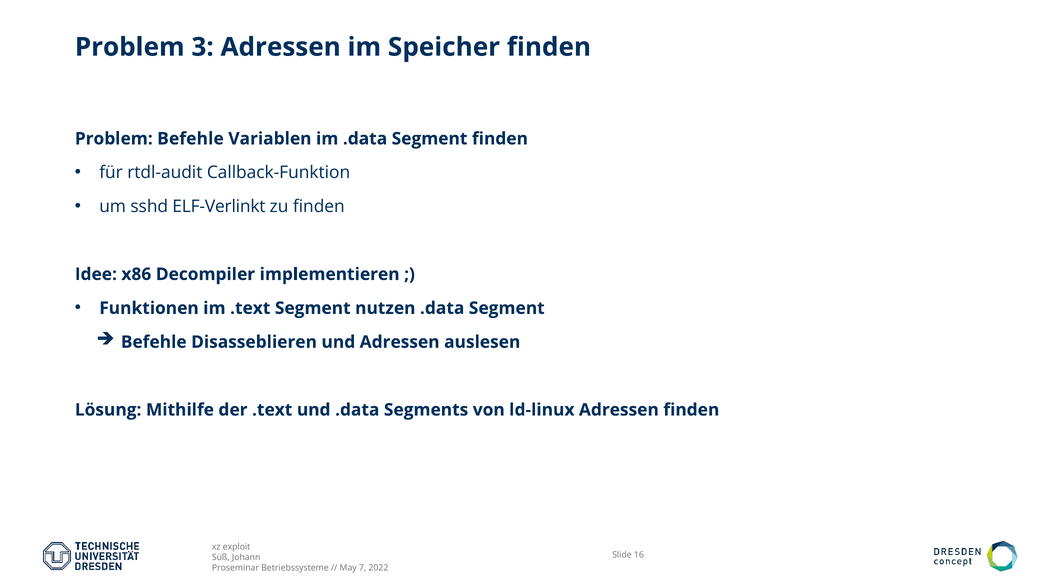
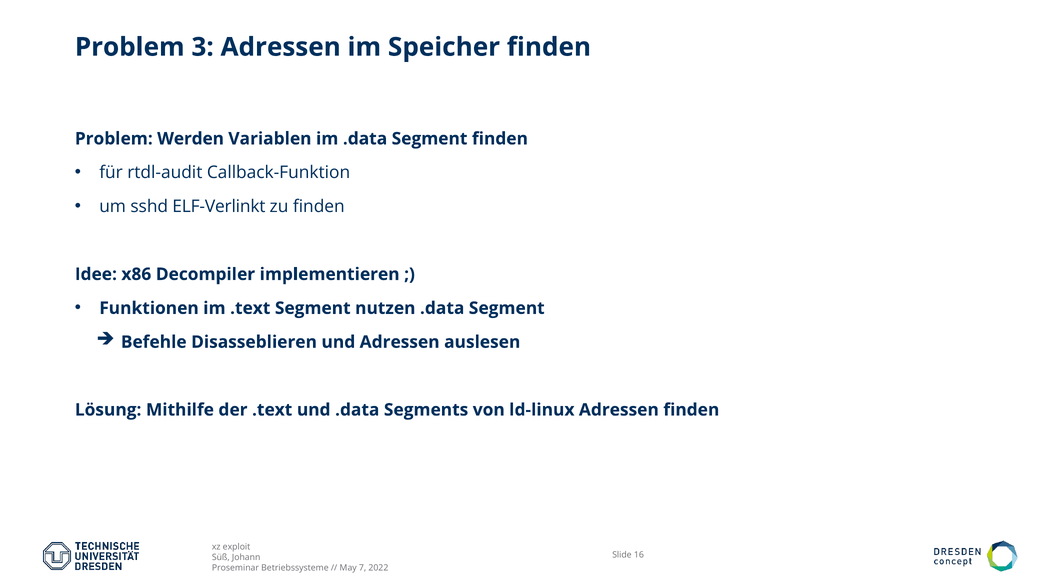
Problem Befehle: Befehle -> Werden
